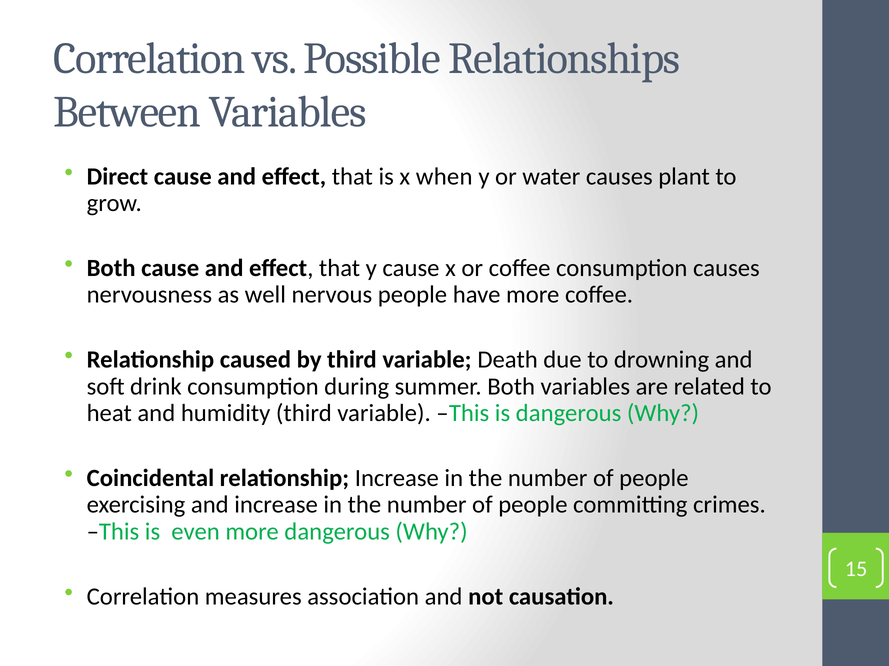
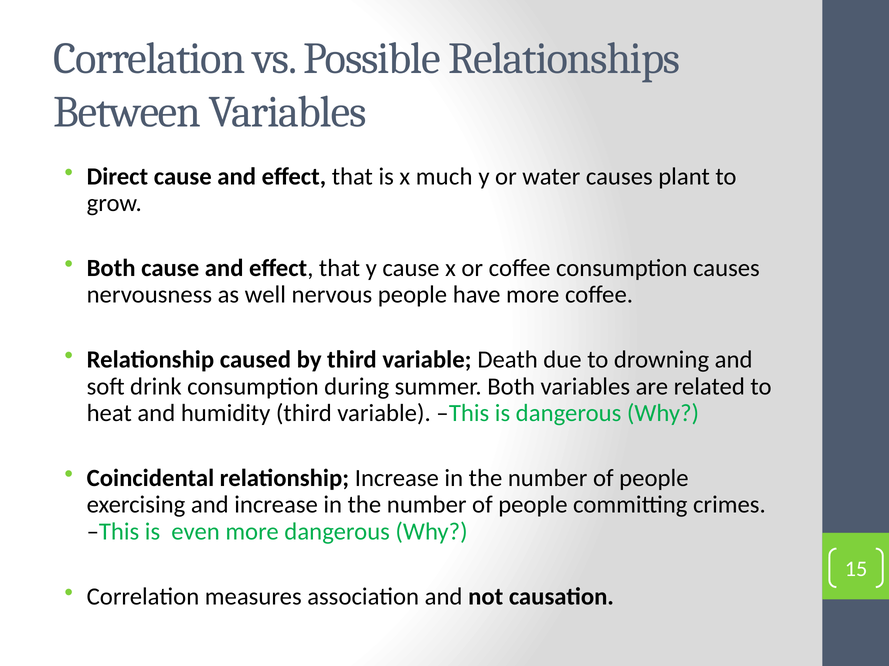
when: when -> much
